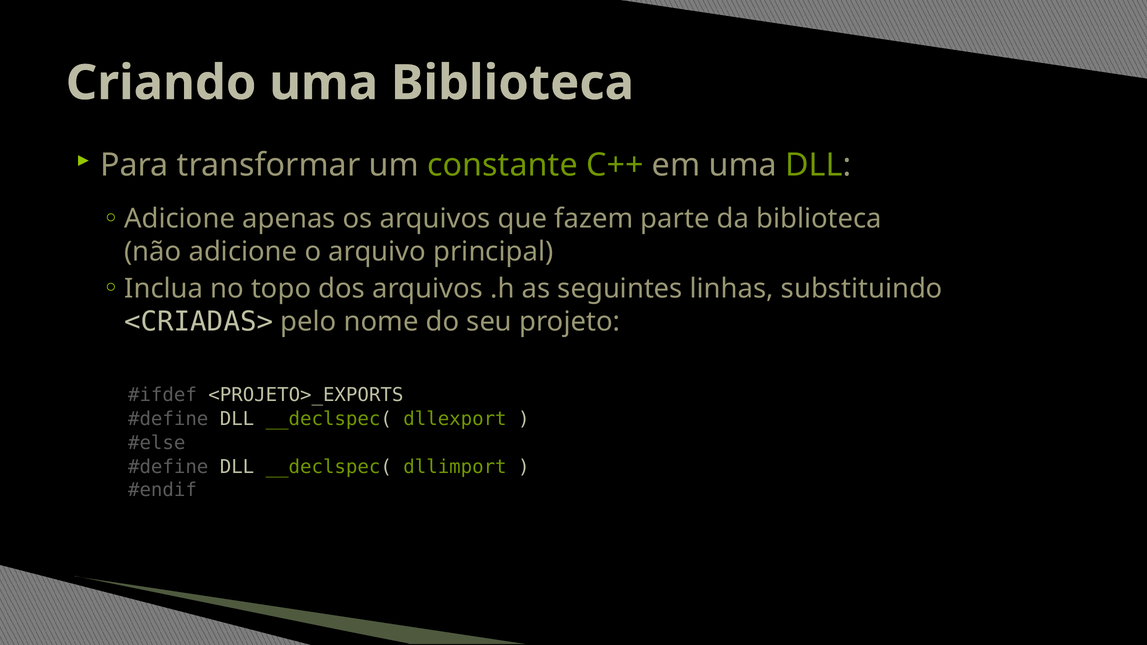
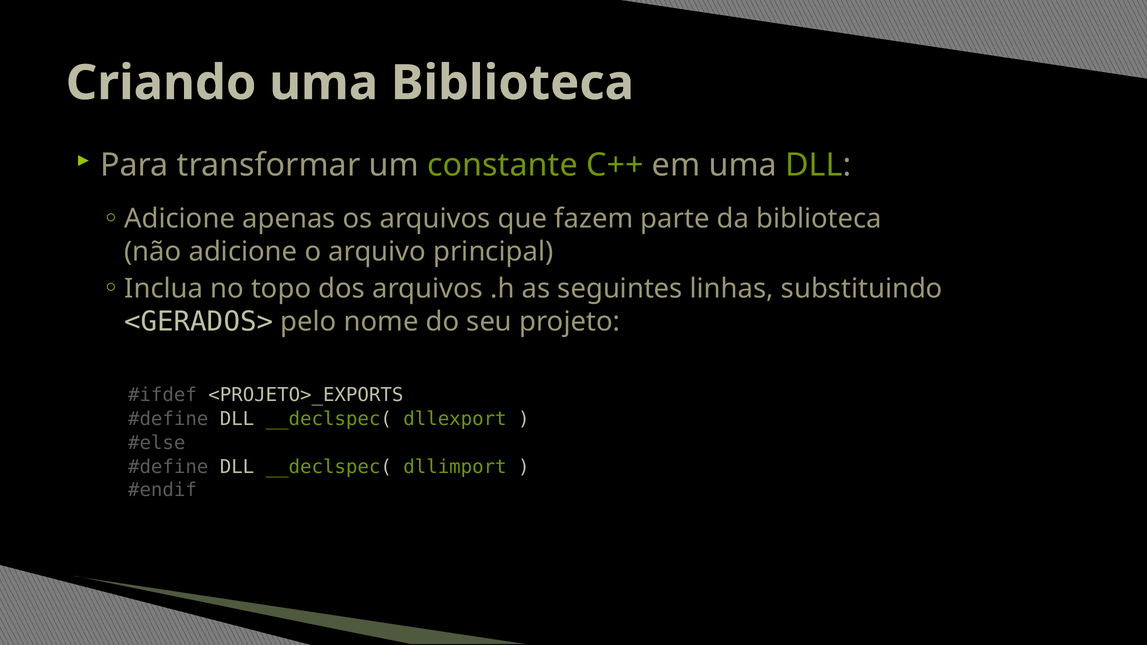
<CRIADAS>: <CRIADAS> -> <GERADOS>
